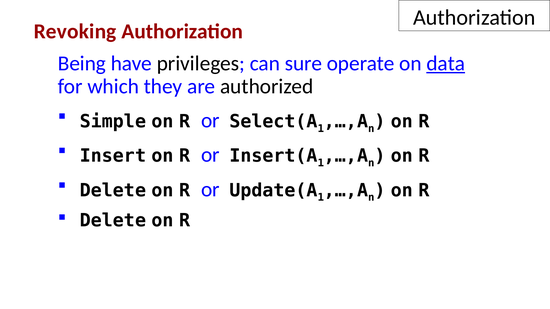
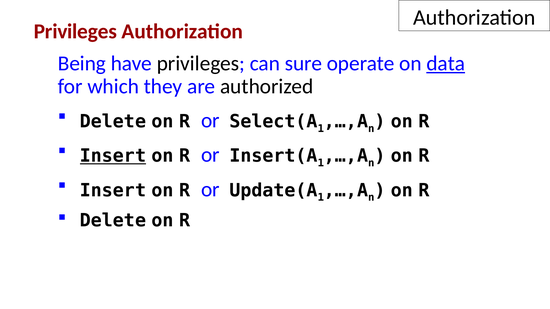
Revoking at (75, 31): Revoking -> Privileges
Simple at (113, 122): Simple -> Delete
Insert at (113, 156) underline: none -> present
Delete at (113, 191): Delete -> Insert
